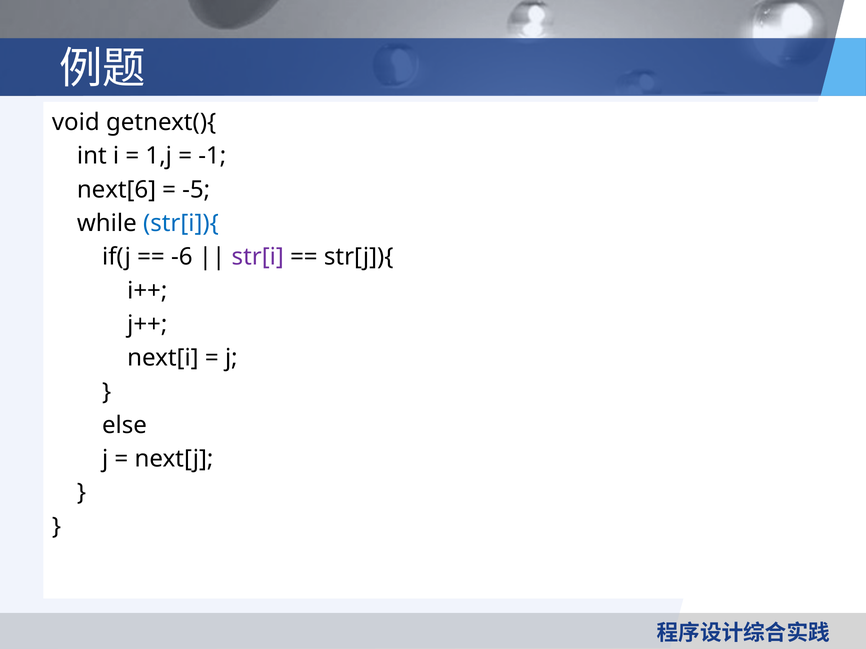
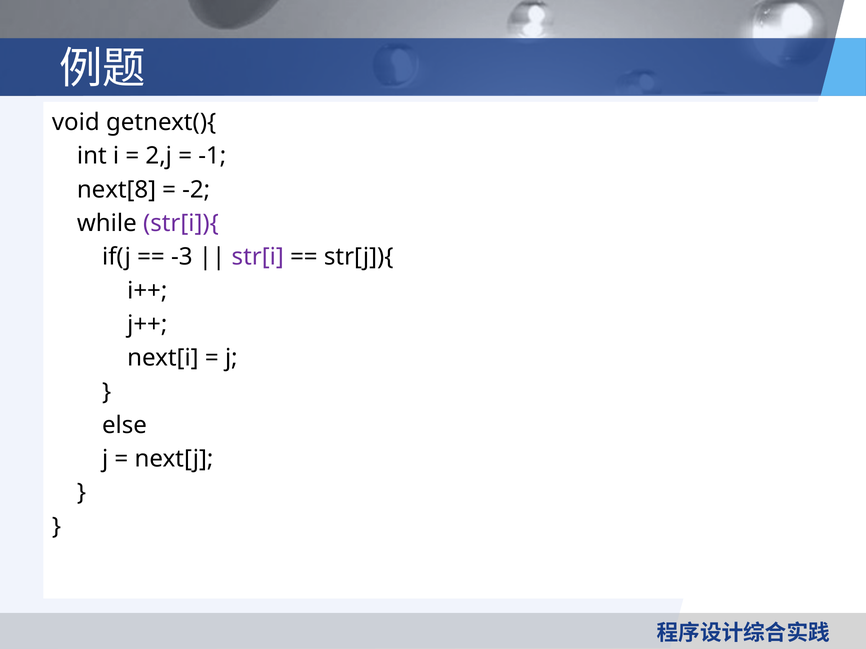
1,j: 1,j -> 2,j
next[6: next[6 -> next[8
-5: -5 -> -2
str[i]){ colour: blue -> purple
-6: -6 -> -3
